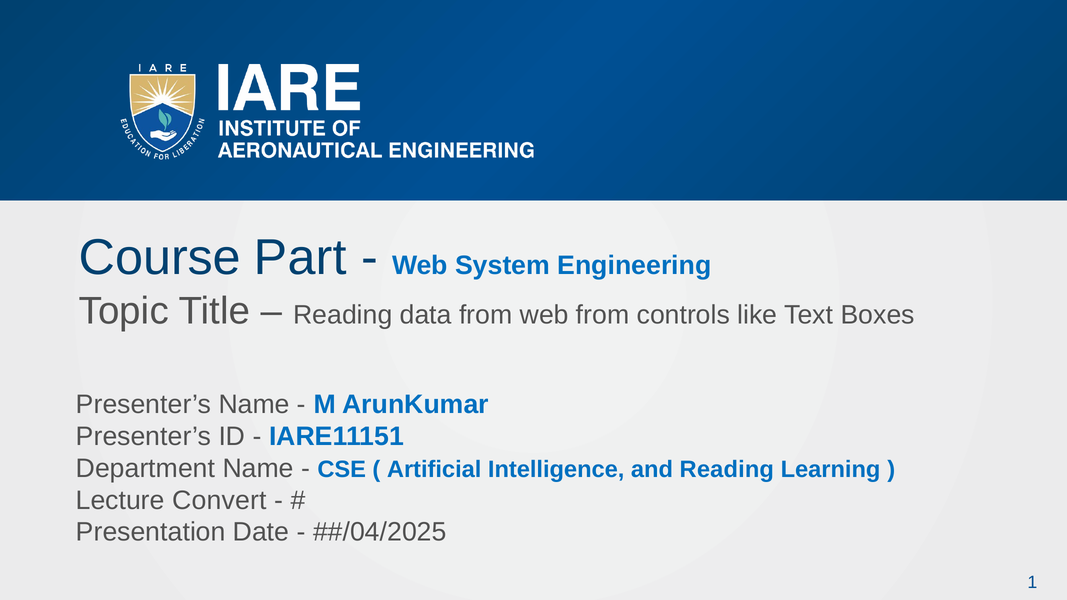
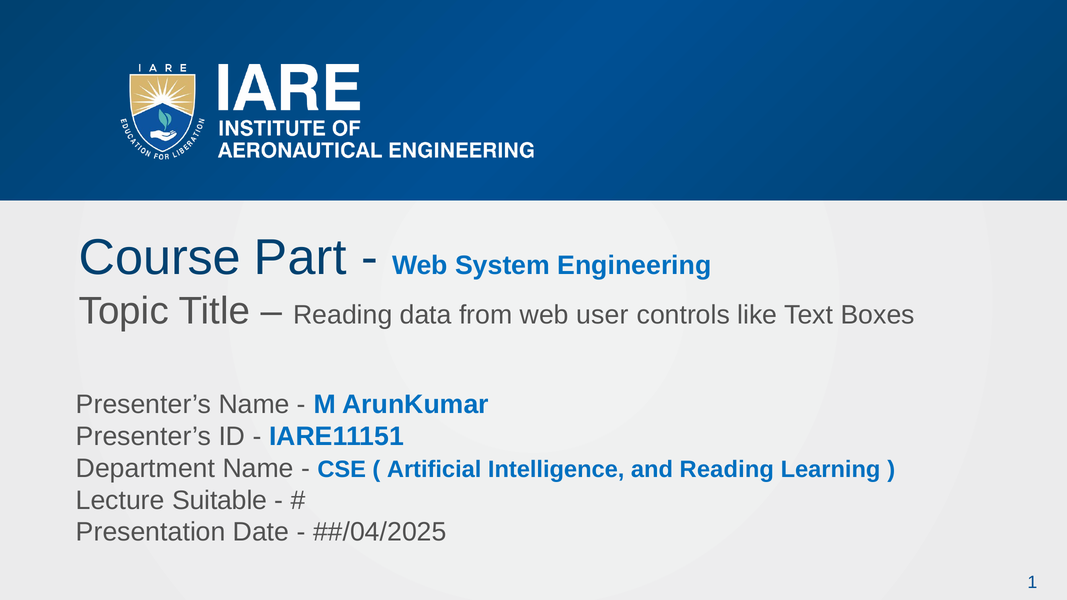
web from: from -> user
Convert: Convert -> Suitable
